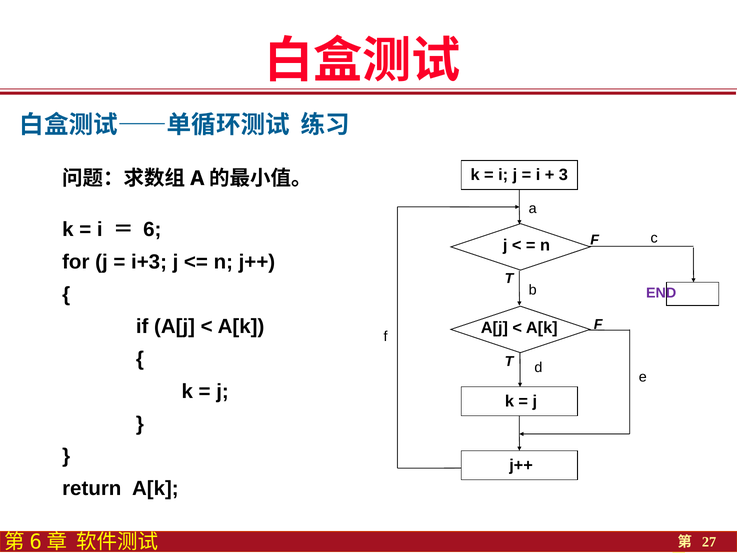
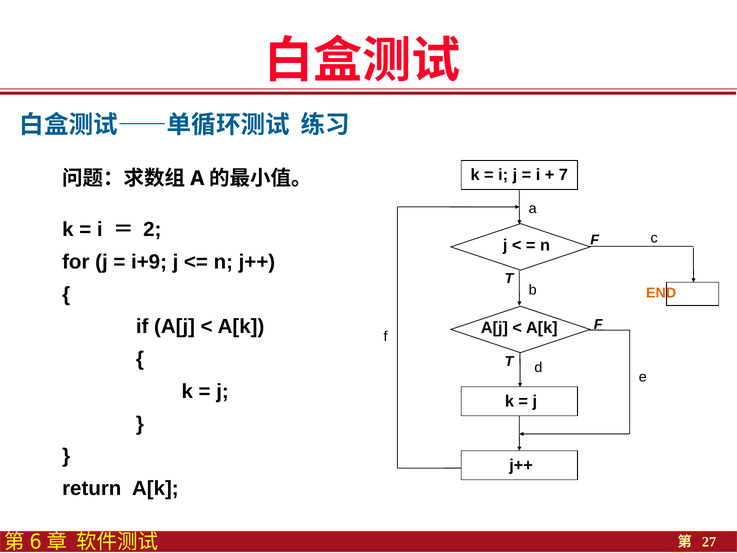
3: 3 -> 7
6: 6 -> 2
i+3: i+3 -> i+9
END colour: purple -> orange
